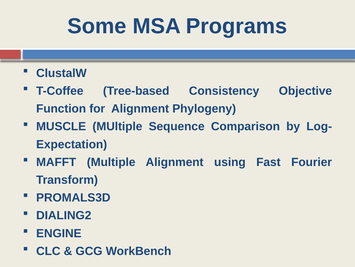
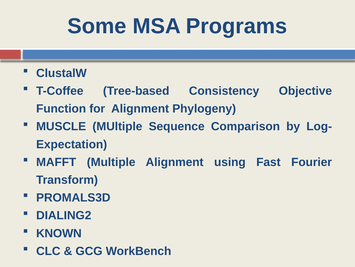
ENGINE: ENGINE -> KNOWN
